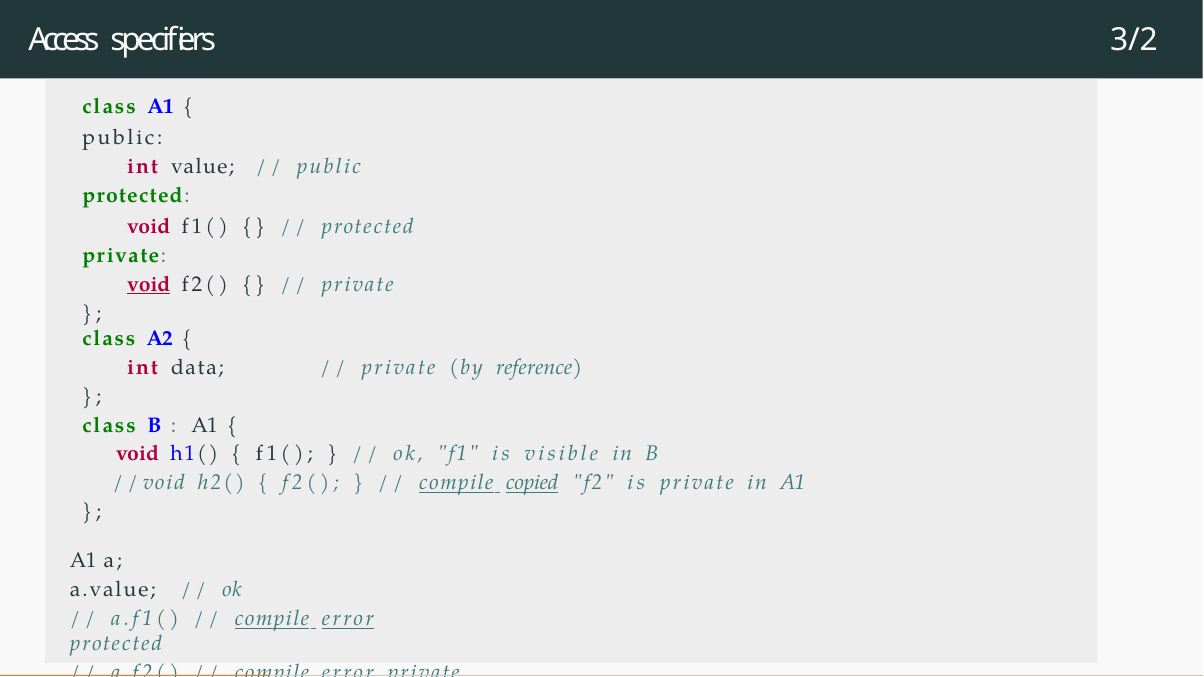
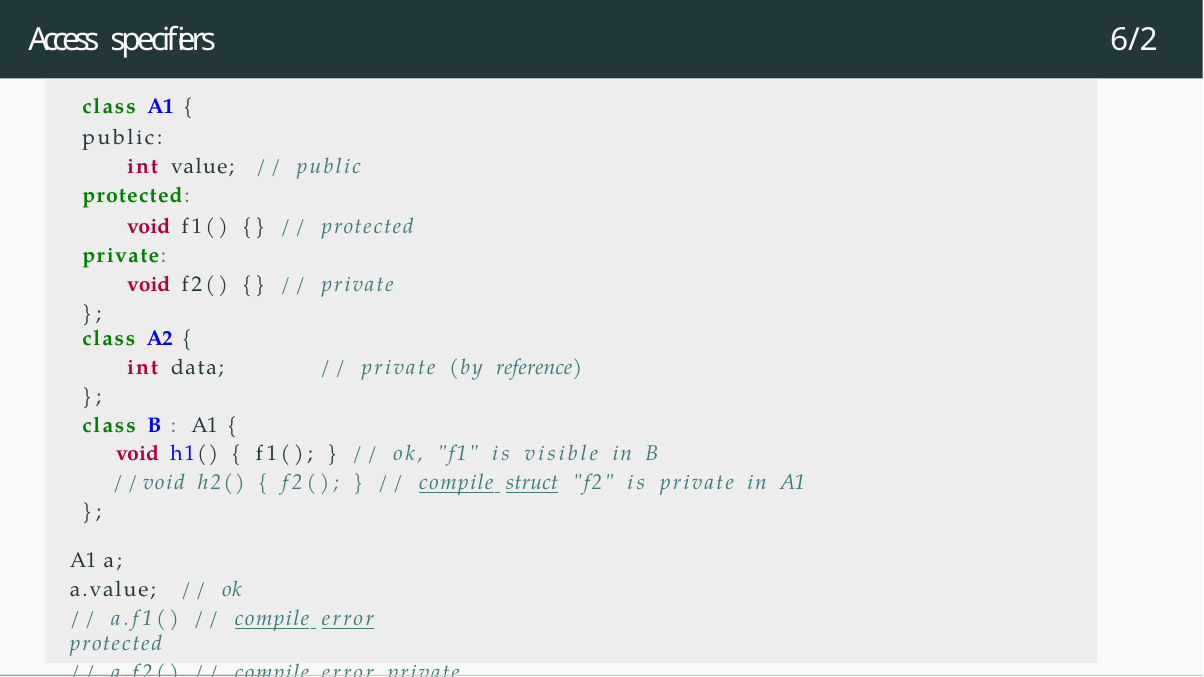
3/2: 3/2 -> 6/2
void at (149, 285) underline: present -> none
copied: copied -> struct
